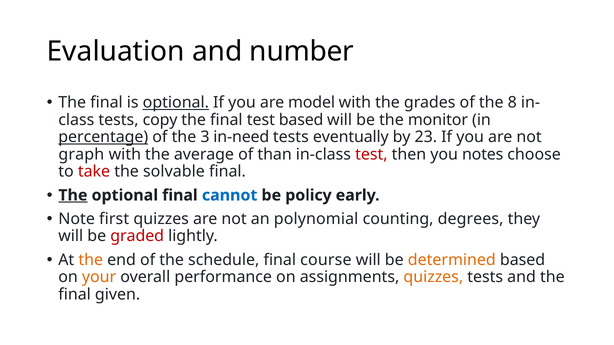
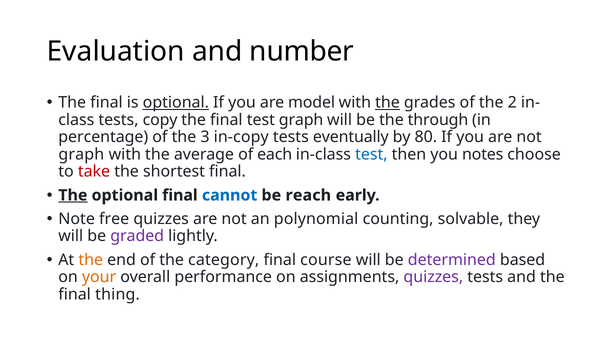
the at (388, 103) underline: none -> present
8: 8 -> 2
test based: based -> graph
monitor: monitor -> through
percentage underline: present -> none
in-need: in-need -> in-copy
23: 23 -> 80
than: than -> each
test at (371, 155) colour: red -> blue
solvable: solvable -> shortest
policy: policy -> reach
first: first -> free
degrees: degrees -> solvable
graded colour: red -> purple
schedule: schedule -> category
determined colour: orange -> purple
quizzes at (433, 277) colour: orange -> purple
given: given -> thing
